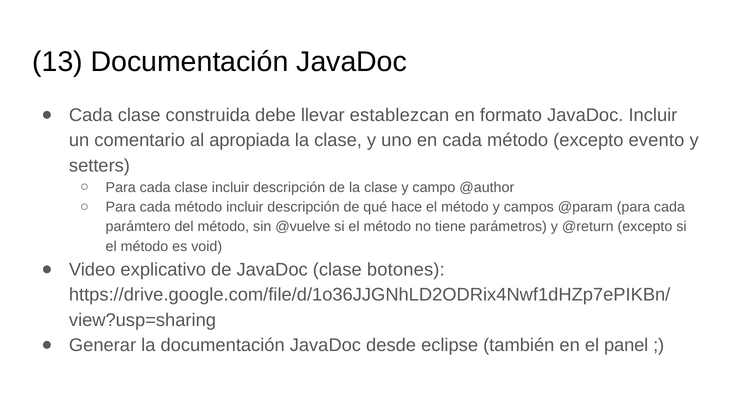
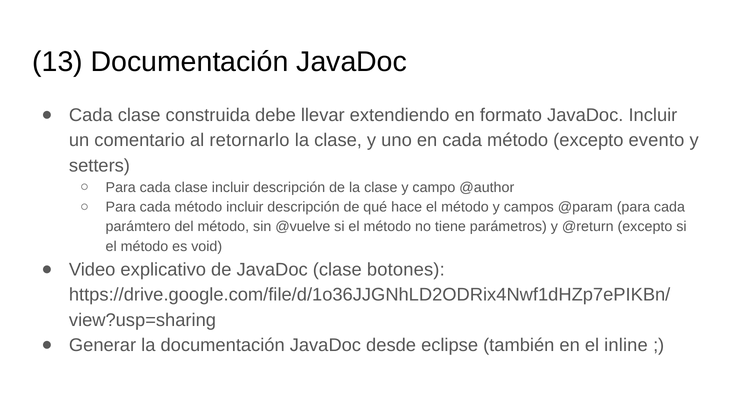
establezcan: establezcan -> extendiendo
apropiada: apropiada -> retornarlo
panel: panel -> inline
